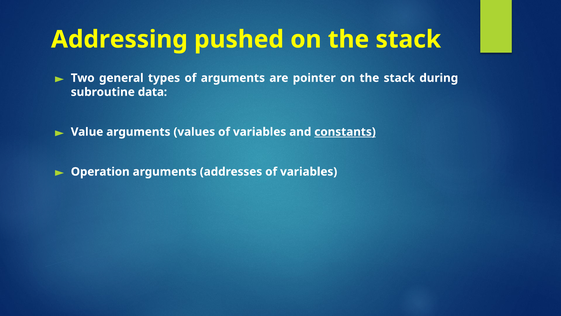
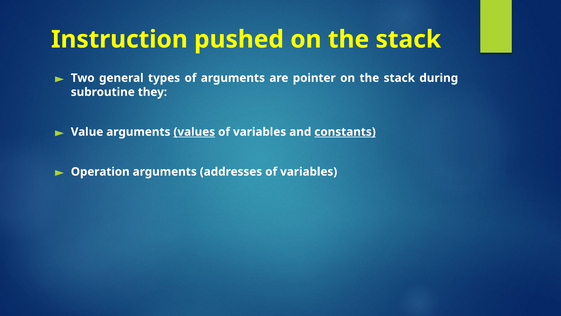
Addressing: Addressing -> Instruction
data: data -> they
values underline: none -> present
